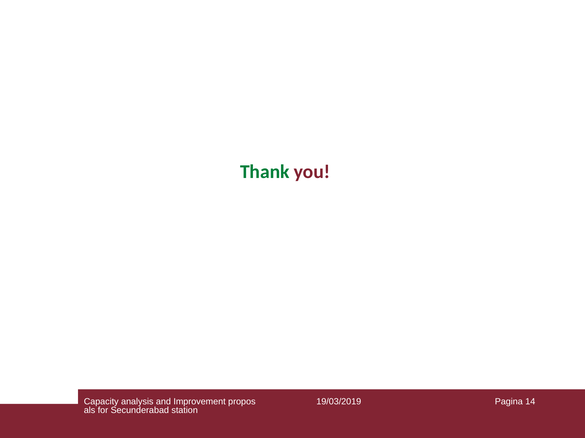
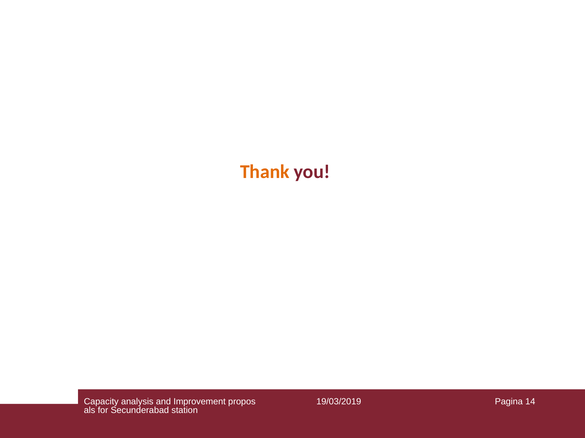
Thank colour: green -> orange
